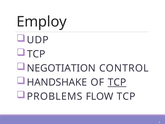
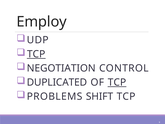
TCP at (36, 54) underline: none -> present
HANDSHAKE: HANDSHAKE -> DUPLICATED
FLOW: FLOW -> SHIFT
